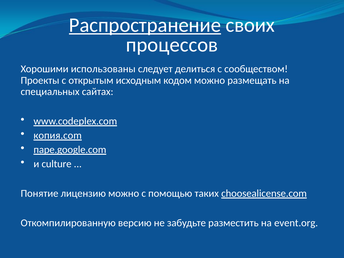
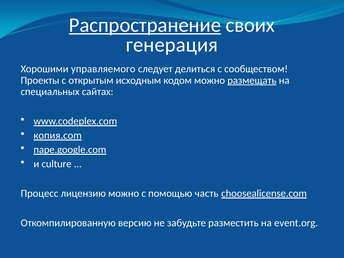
процессов: процессов -> генерация
использованы: использованы -> управляемого
размещать underline: none -> present
Понятие: Понятие -> Процесс
таких: таких -> часть
